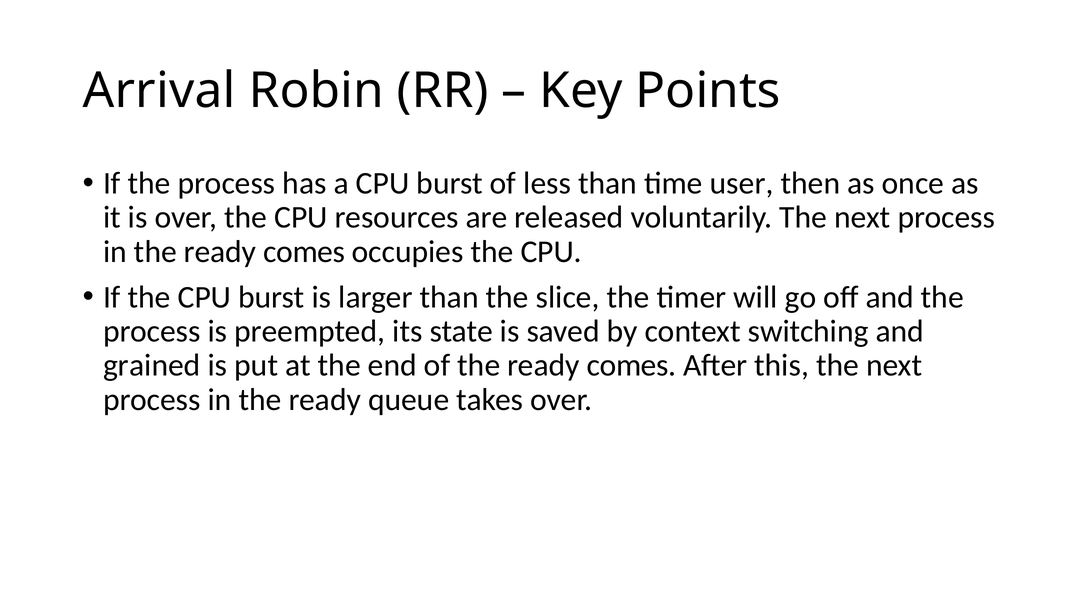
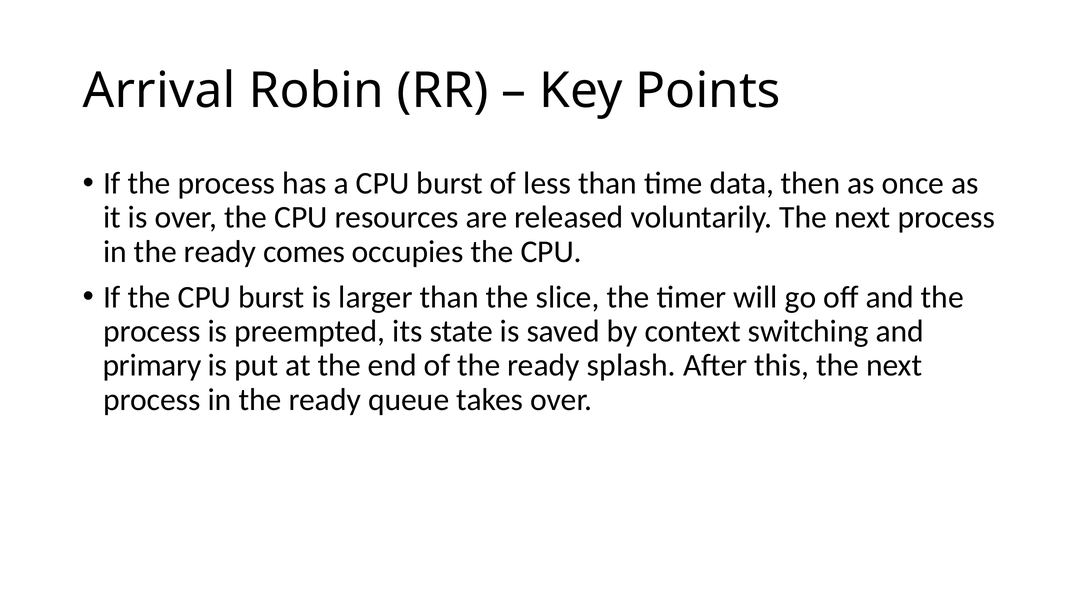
user: user -> data
grained: grained -> primary
of the ready comes: comes -> splash
